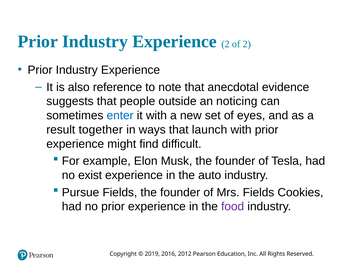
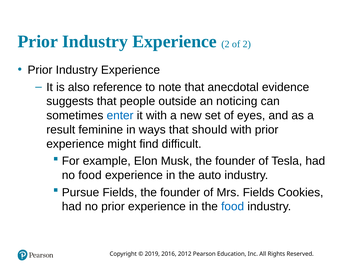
together: together -> feminine
launch: launch -> should
no exist: exist -> food
food at (233, 206) colour: purple -> blue
